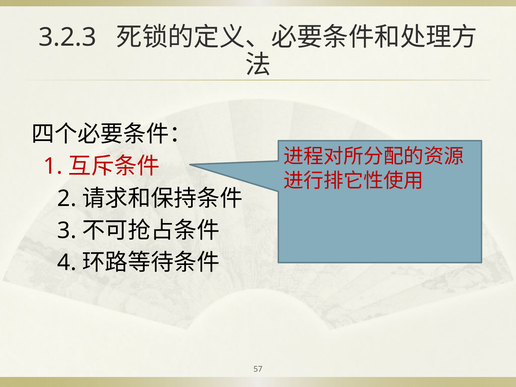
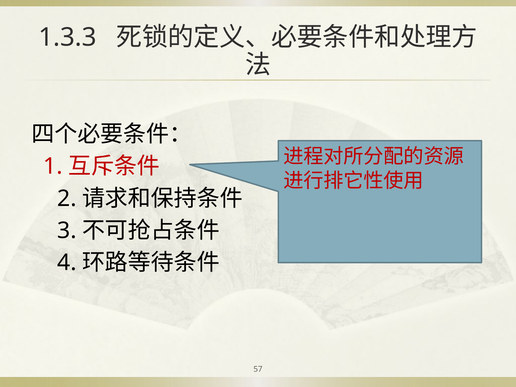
3.2.3: 3.2.3 -> 1.3.3
